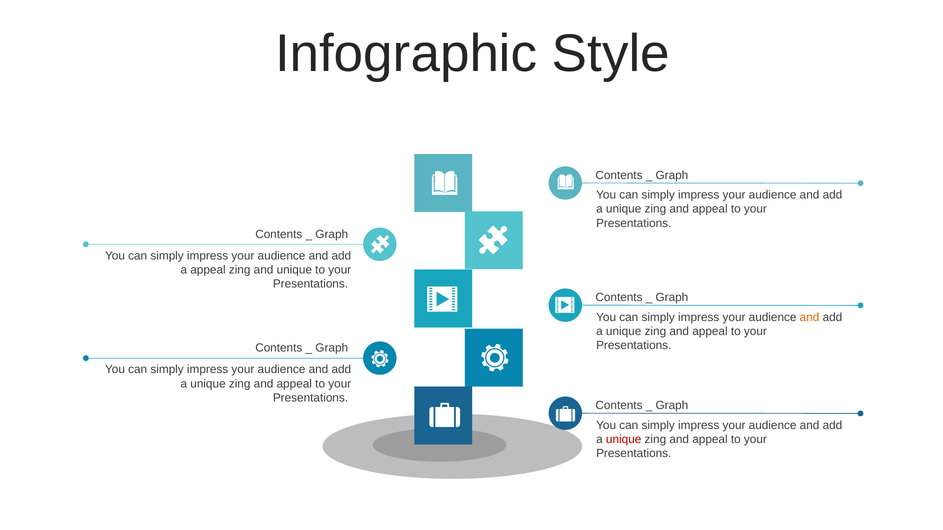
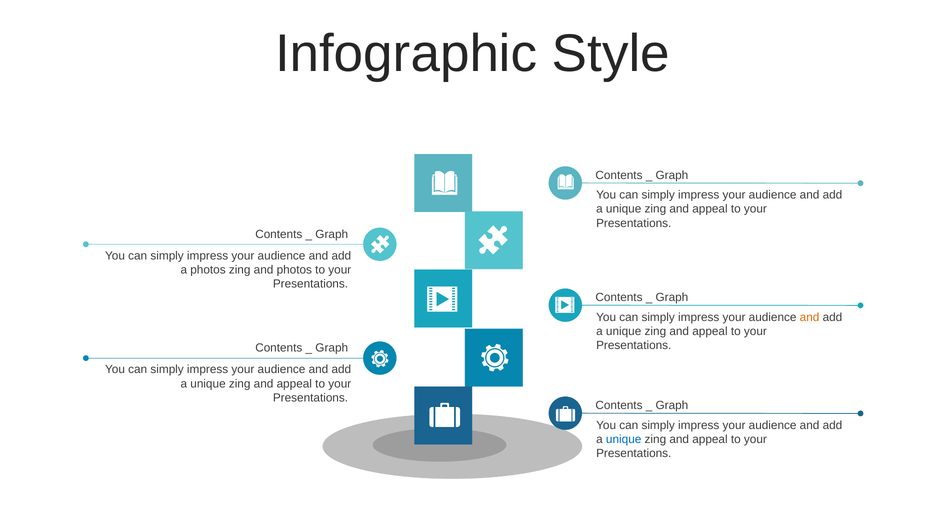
a appeal: appeal -> photos
and unique: unique -> photos
unique at (624, 440) colour: red -> blue
